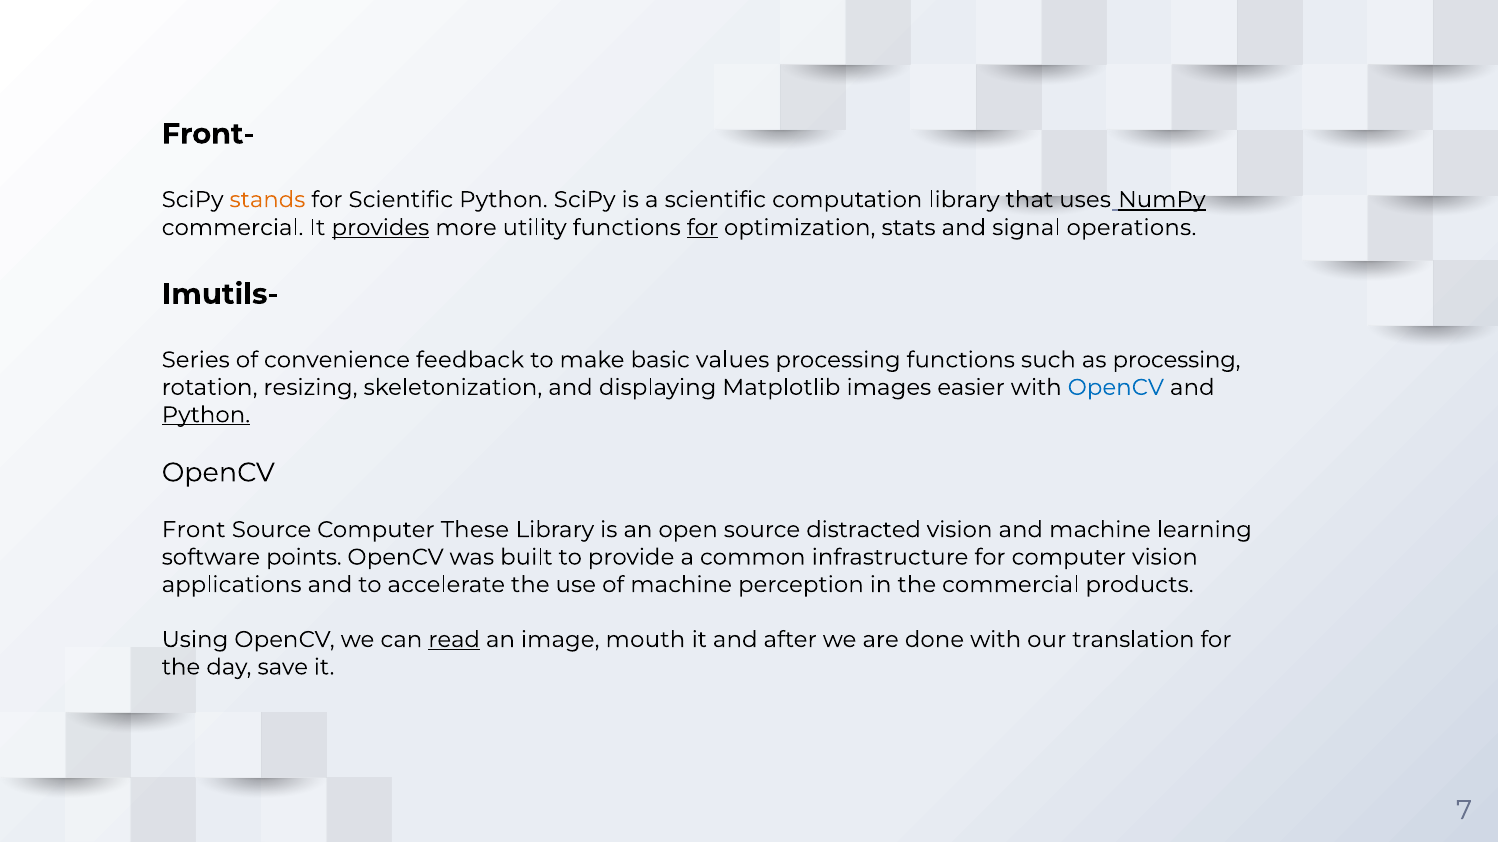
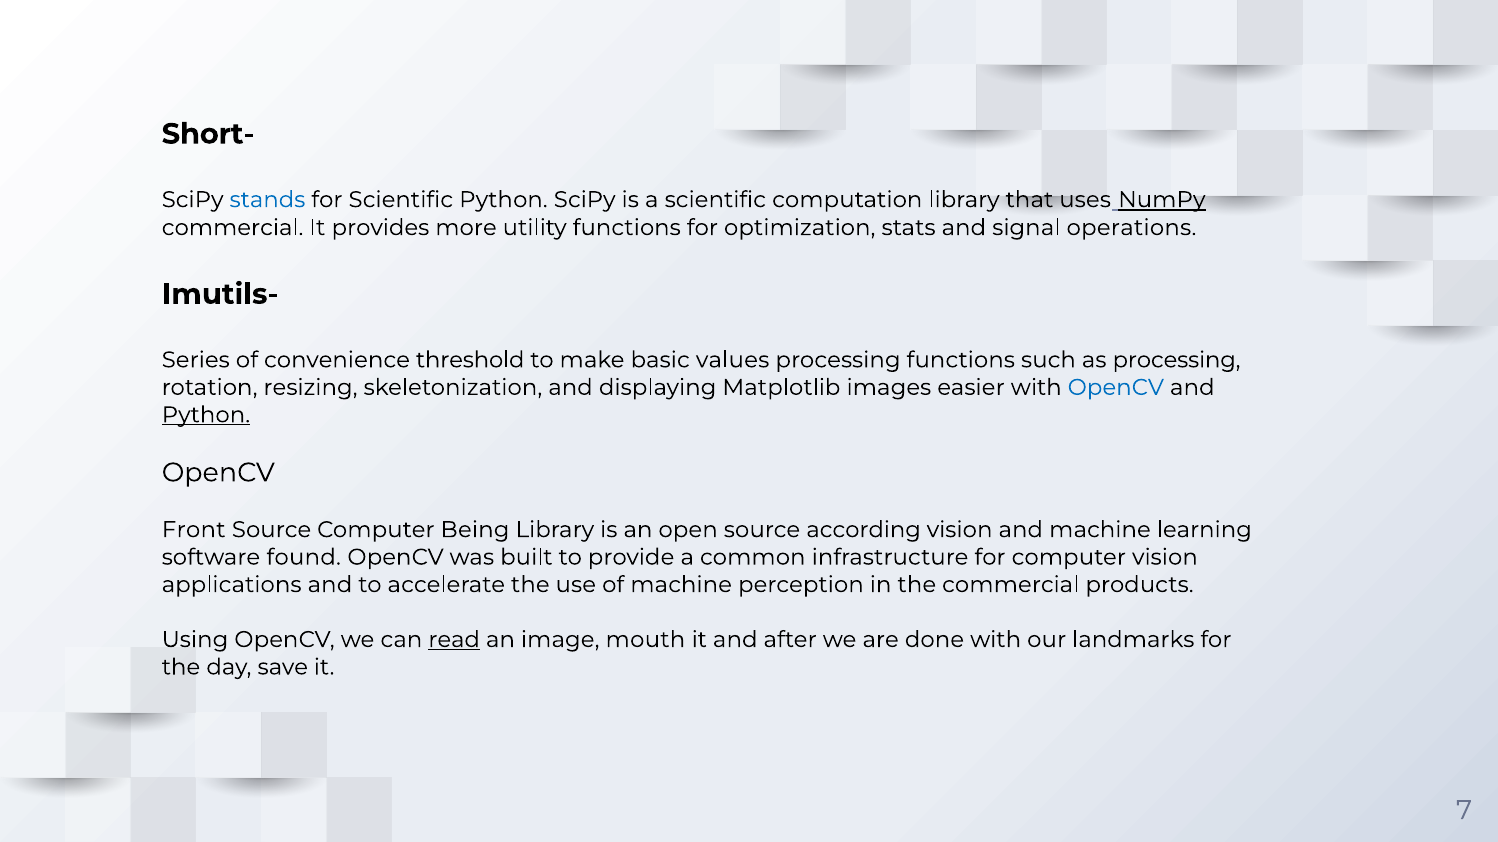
Front-: Front- -> Short-
stands colour: orange -> blue
provides underline: present -> none
for at (702, 228) underline: present -> none
feedback: feedback -> threshold
These: These -> Being
distracted: distracted -> according
points: points -> found
translation: translation -> landmarks
